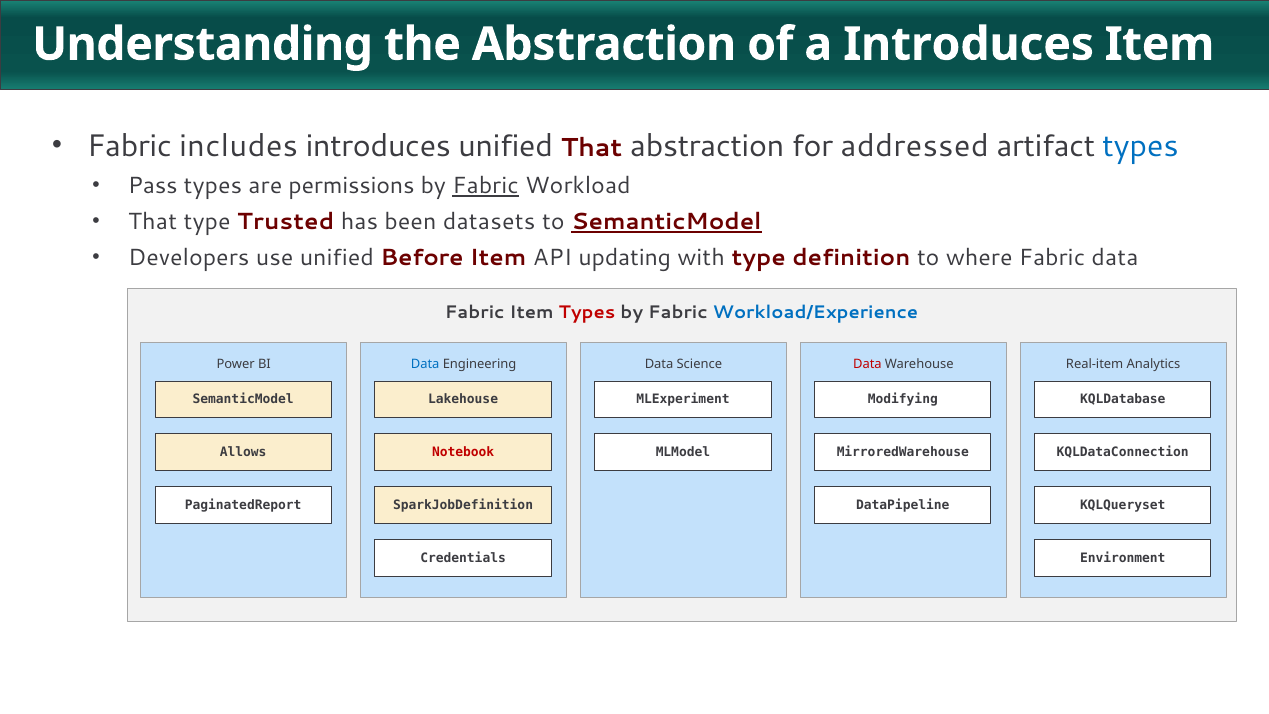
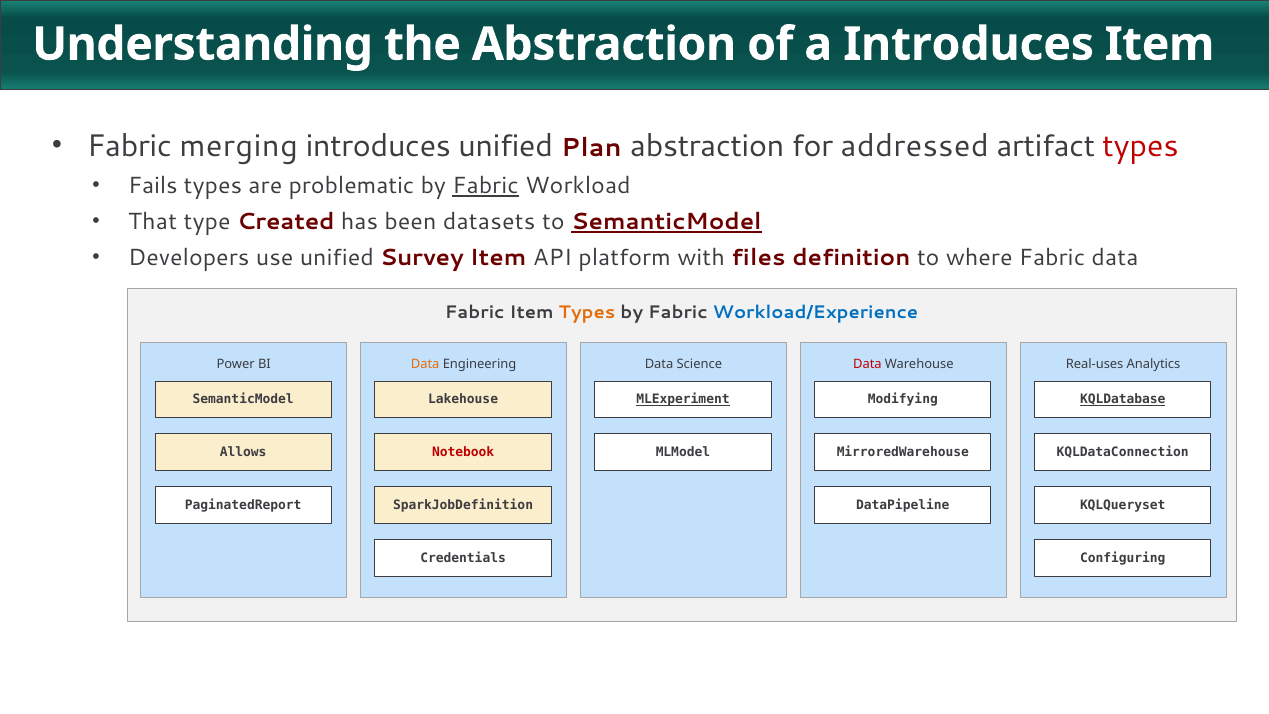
includes: includes -> merging
unified That: That -> Plan
types at (1141, 146) colour: blue -> red
Pass: Pass -> Fails
permissions: permissions -> problematic
Trusted: Trusted -> Created
Before: Before -> Survey
updating: updating -> platform
with type: type -> files
Types at (587, 313) colour: red -> orange
Data at (425, 364) colour: blue -> orange
Real-item: Real-item -> Real-uses
MLExperiment underline: none -> present
KQLDatabase underline: none -> present
Environment: Environment -> Configuring
